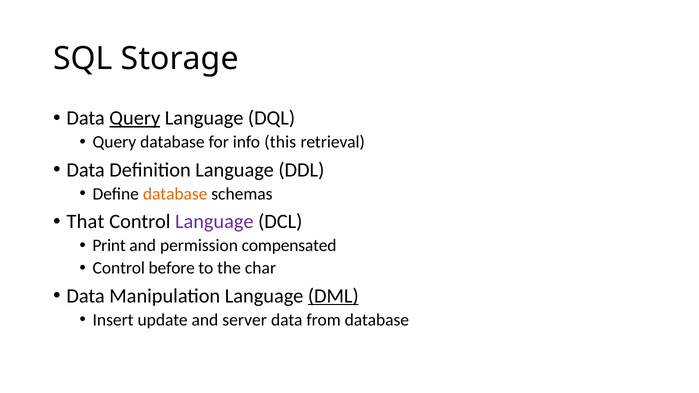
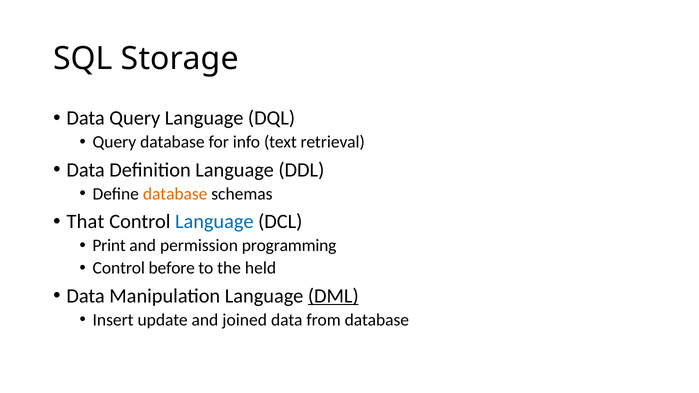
Query at (135, 118) underline: present -> none
this: this -> text
Language at (214, 222) colour: purple -> blue
compensated: compensated -> programming
char: char -> held
server: server -> joined
